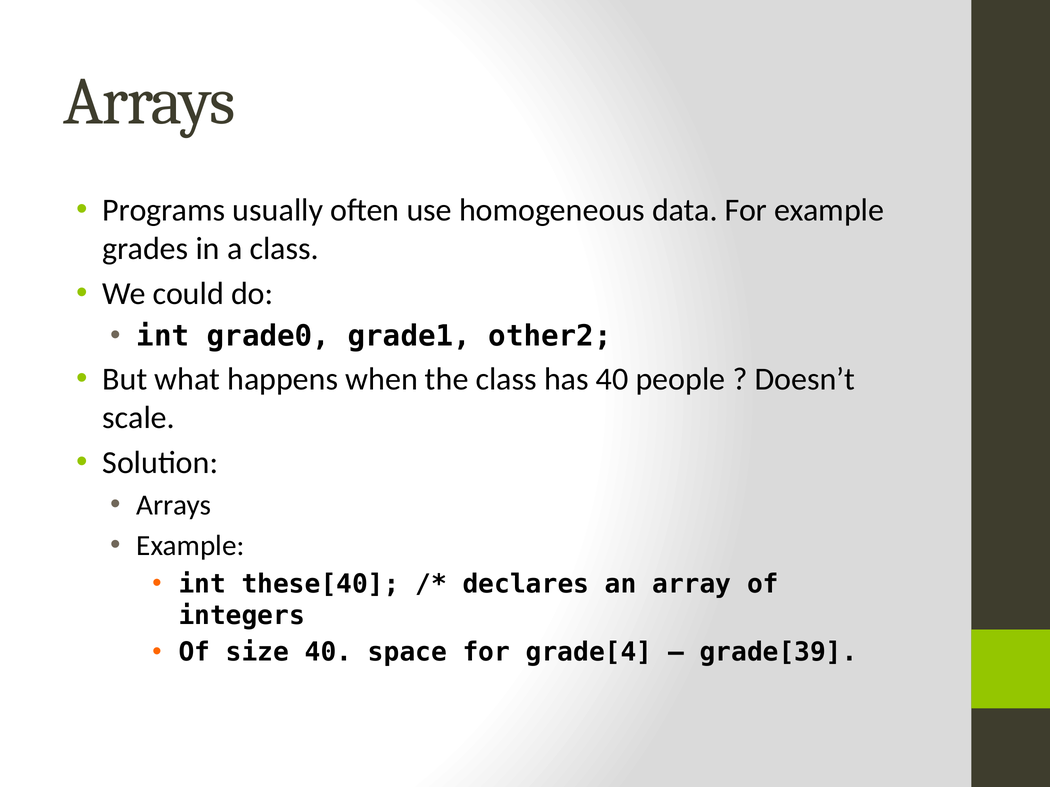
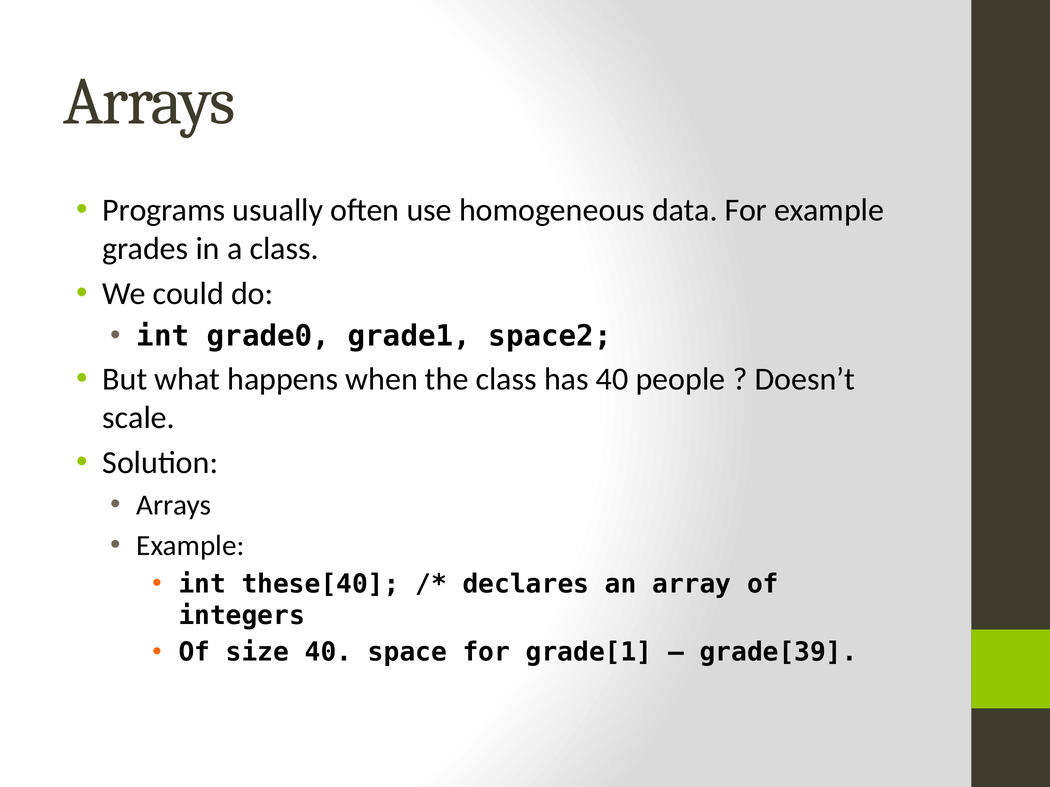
other2: other2 -> space2
grade[4: grade[4 -> grade[1
